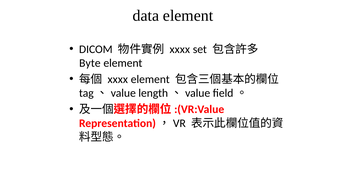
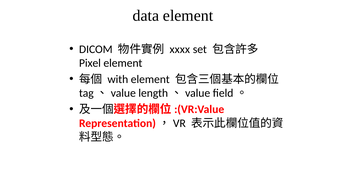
Byte: Byte -> Pixel
xxxx at (118, 79): xxxx -> with
